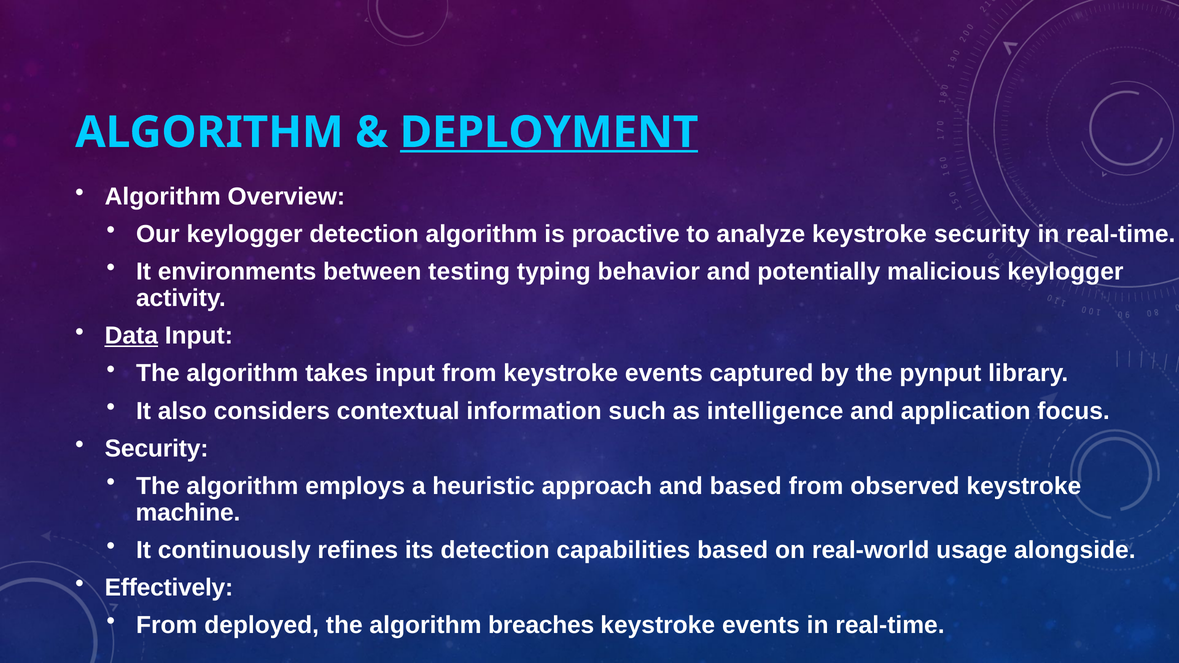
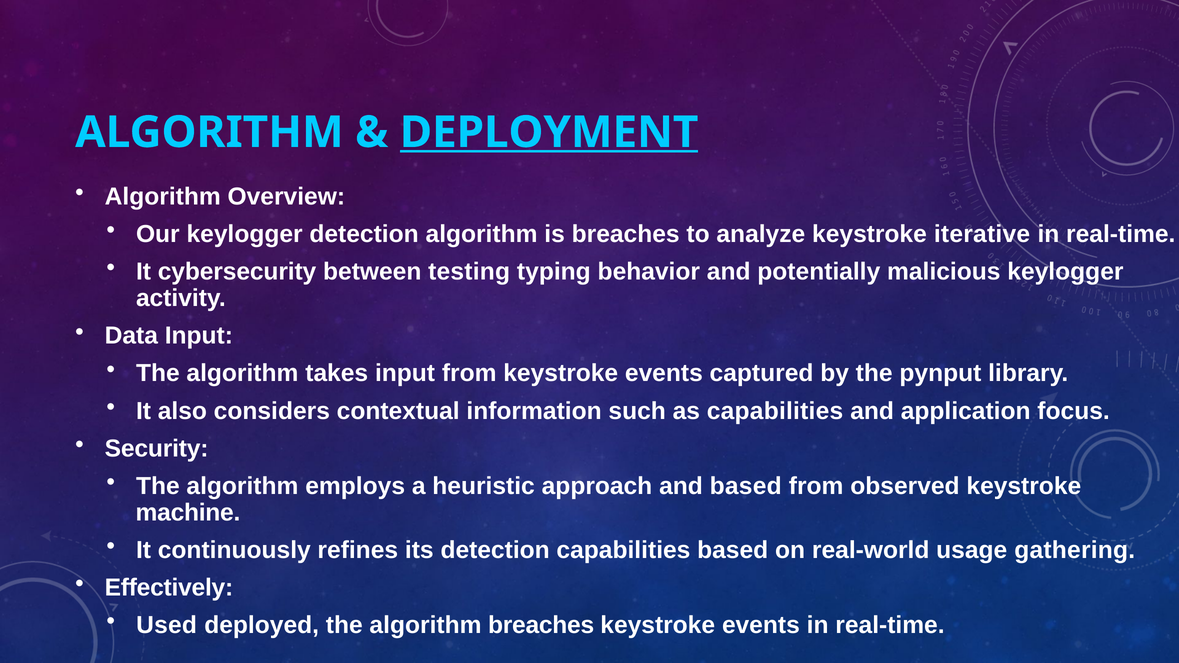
is proactive: proactive -> breaches
keystroke security: security -> iterative
environments: environments -> cybersecurity
Data underline: present -> none
as intelligence: intelligence -> capabilities
alongside: alongside -> gathering
From at (167, 625): From -> Used
